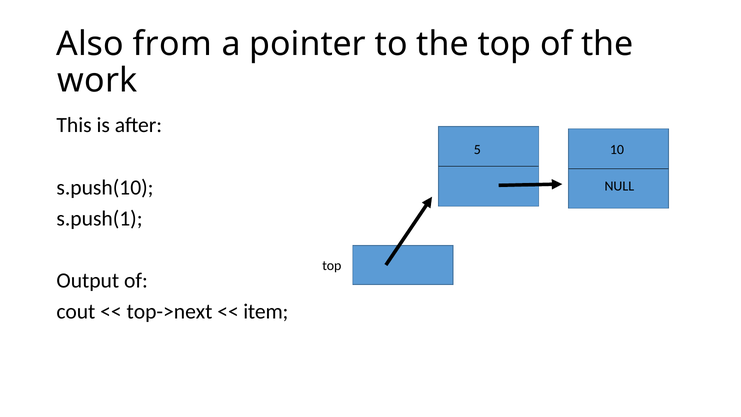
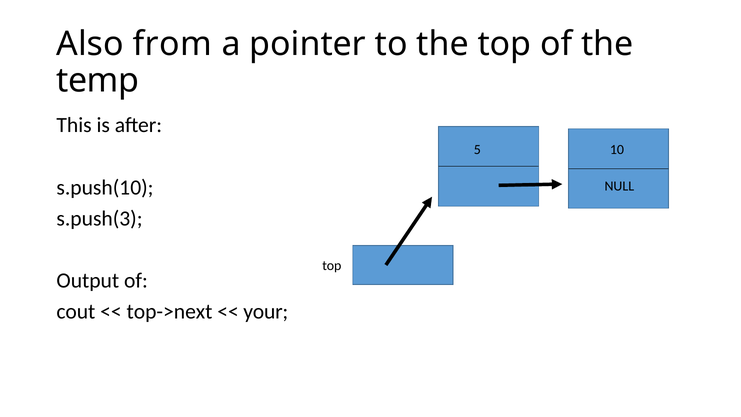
work: work -> temp
s.push(1: s.push(1 -> s.push(3
item: item -> your
